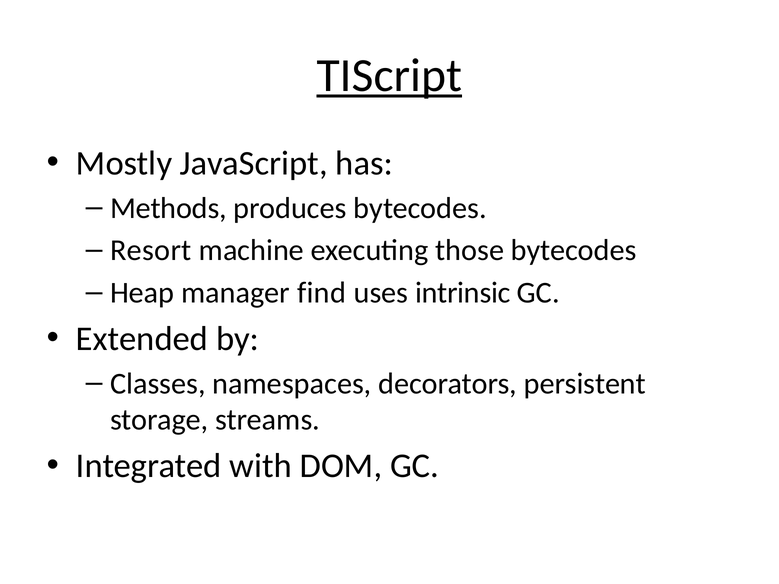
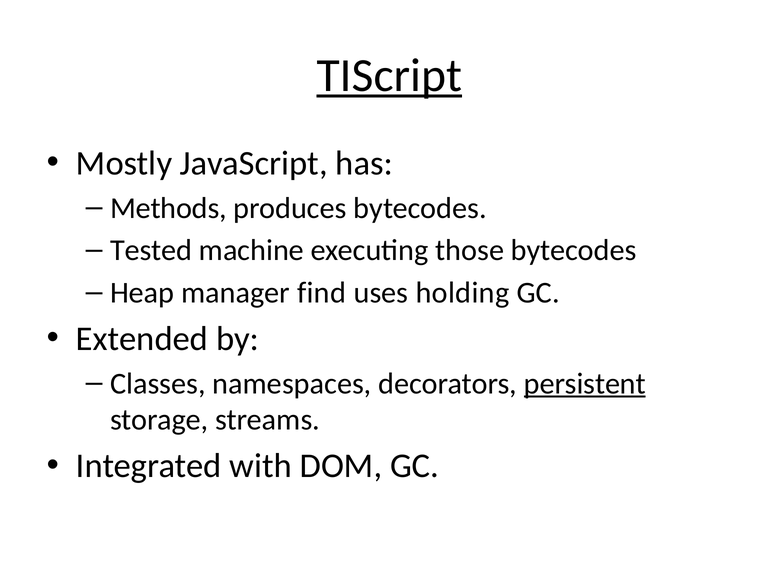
Resort: Resort -> Tested
intrinsic: intrinsic -> holding
persistent underline: none -> present
